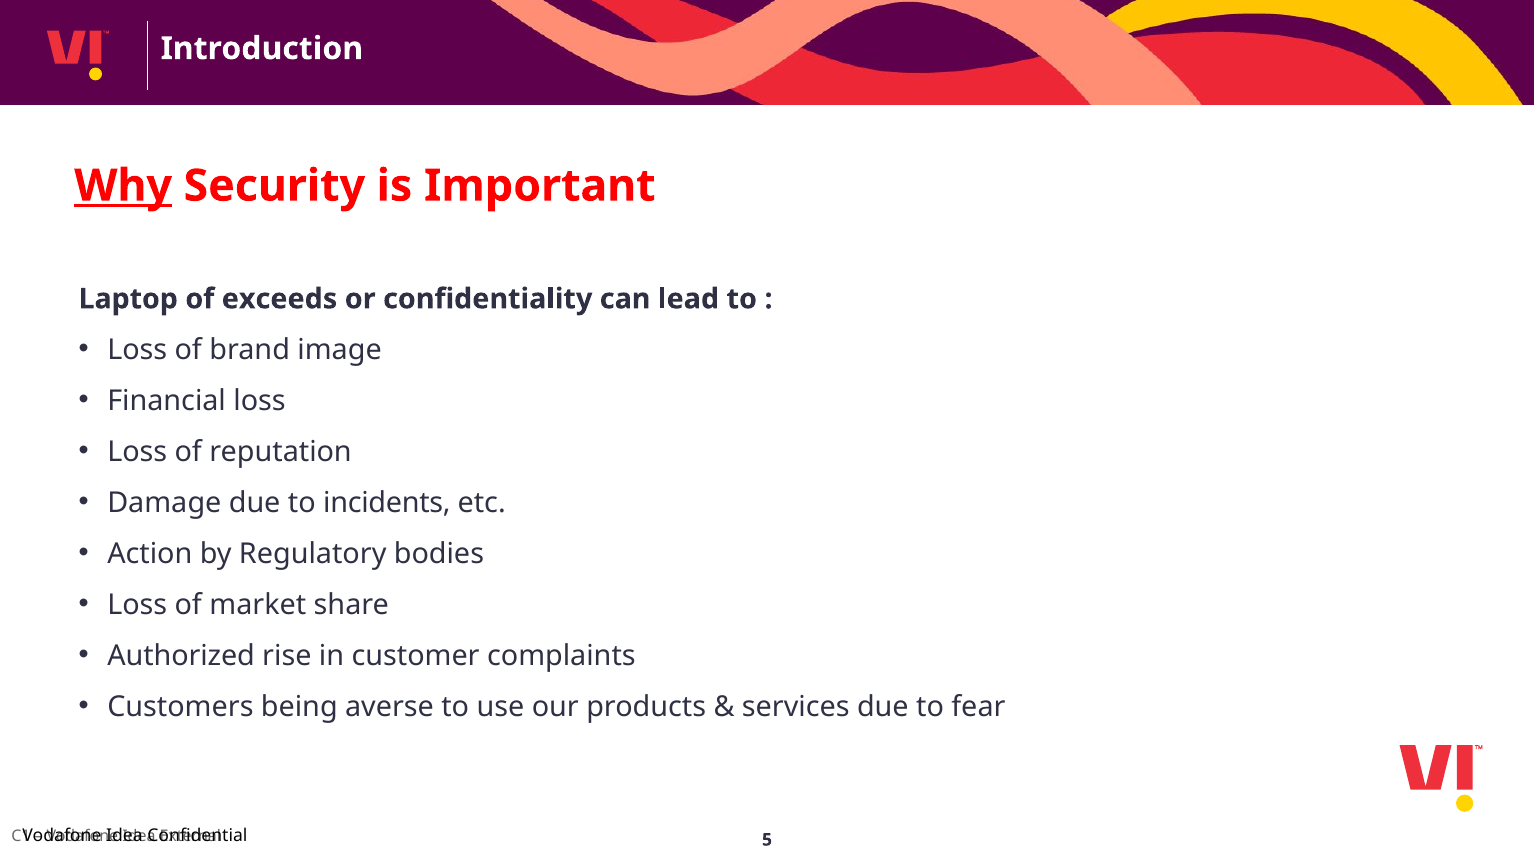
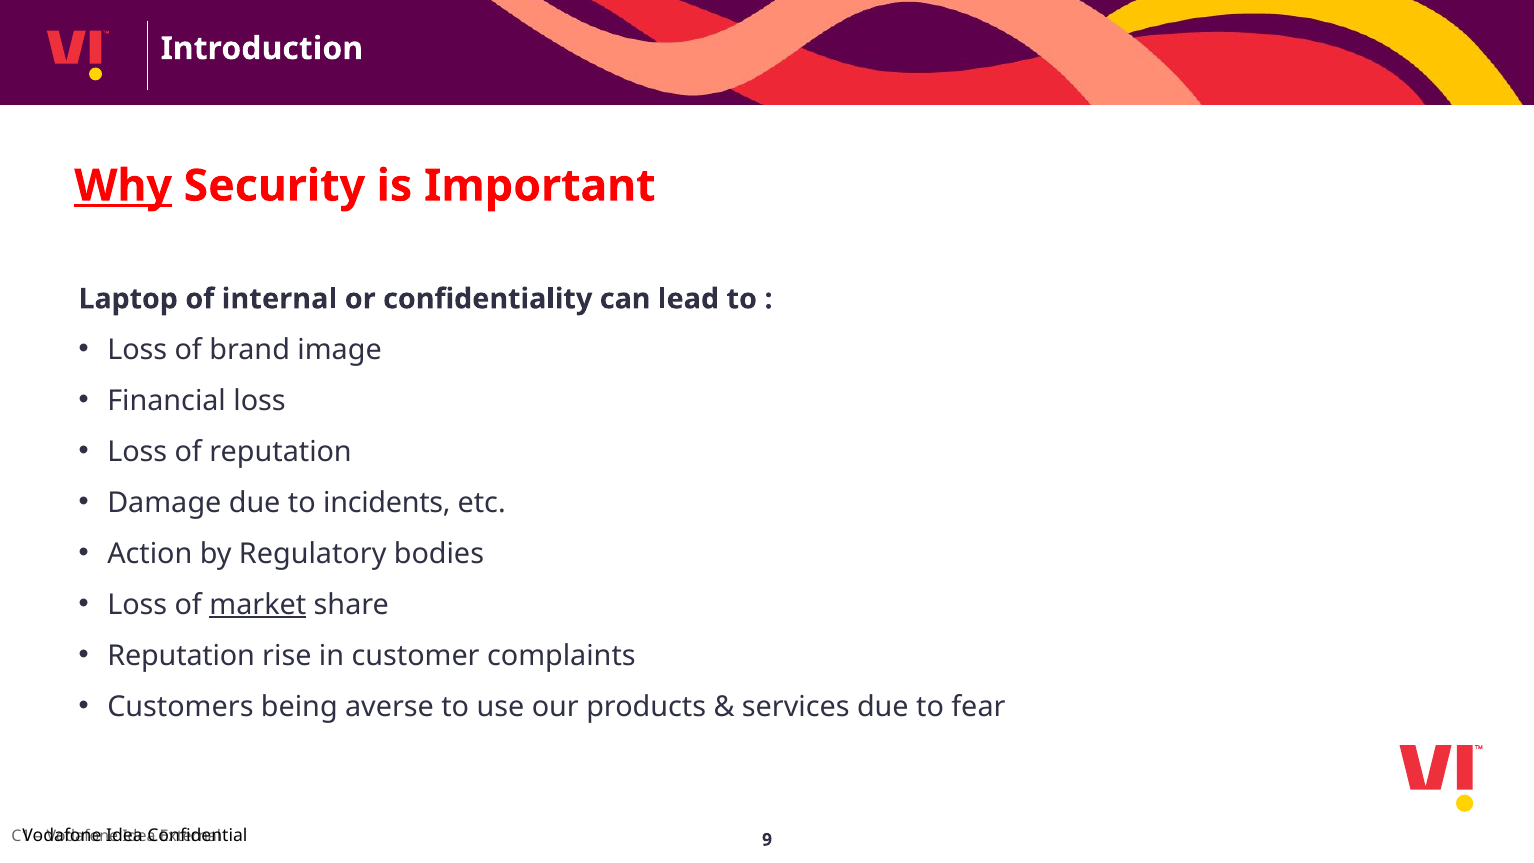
exceeds: exceeds -> internal
market underline: none -> present
Authorized at (181, 656): Authorized -> Reputation
5: 5 -> 9
